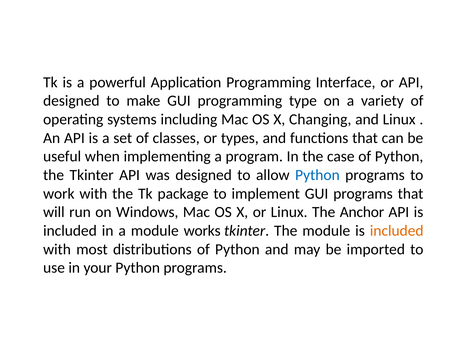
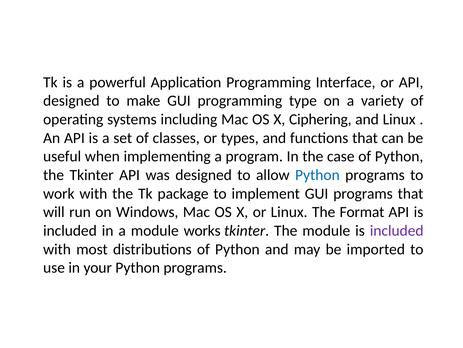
Changing: Changing -> Ciphering
Anchor: Anchor -> Format
included at (397, 230) colour: orange -> purple
